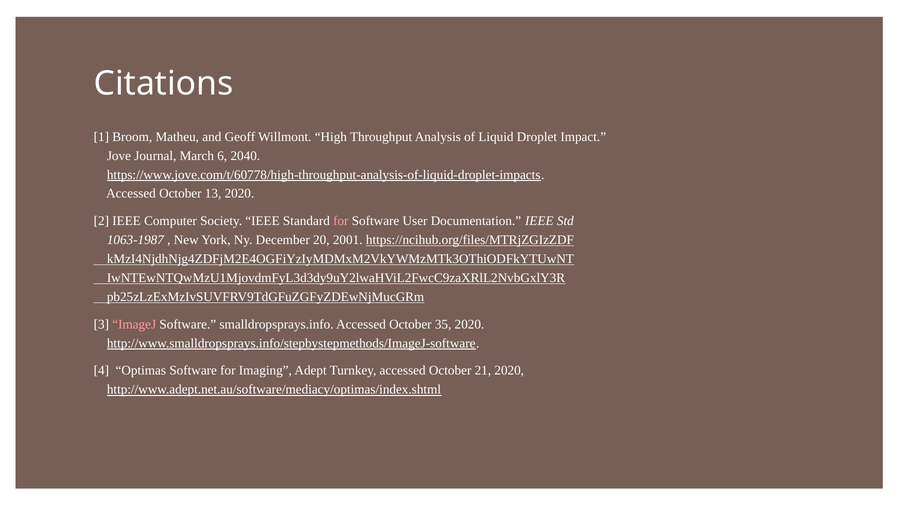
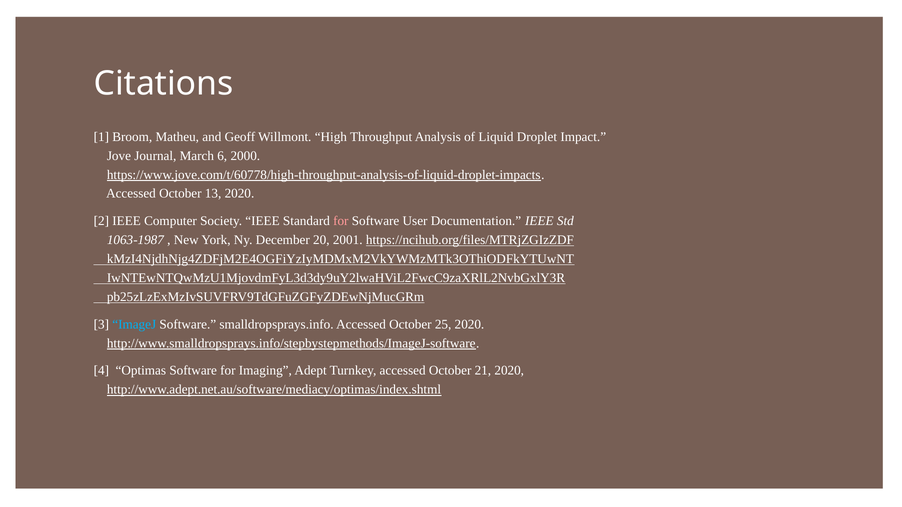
2040: 2040 -> 2000
ImageJ colour: pink -> light blue
35: 35 -> 25
